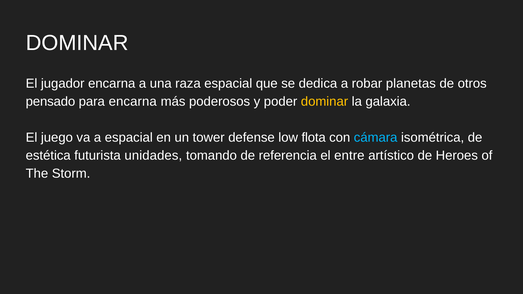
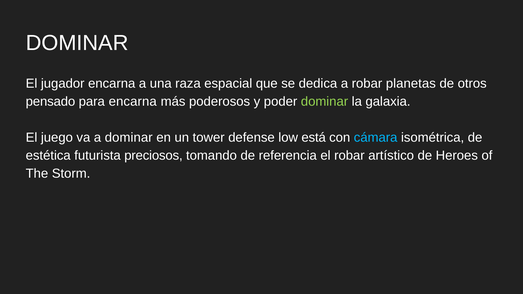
dominar at (325, 102) colour: yellow -> light green
a espacial: espacial -> dominar
flota: flota -> está
unidades: unidades -> preciosos
el entre: entre -> robar
